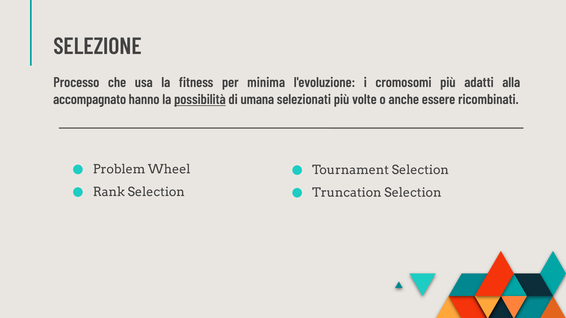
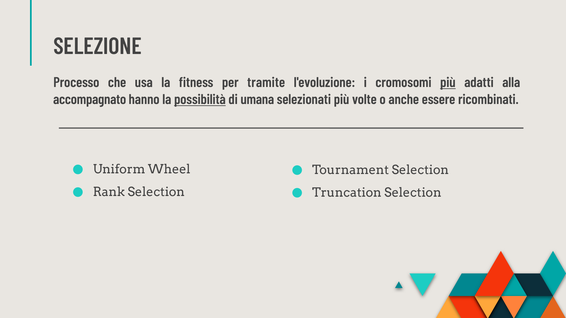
minima: minima -> tramite
più at (448, 83) underline: none -> present
Problem: Problem -> Uniform
